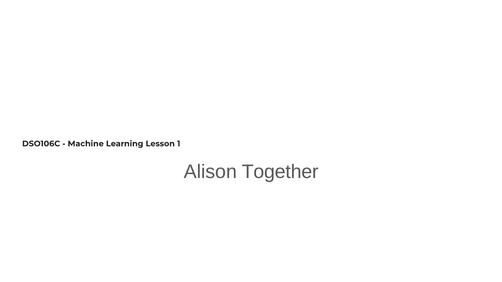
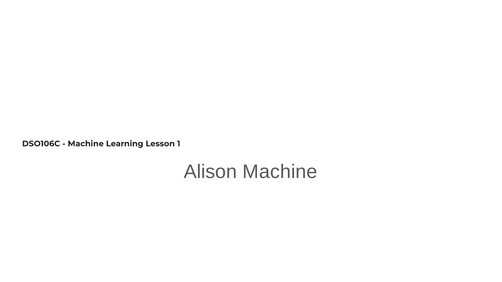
Alison Together: Together -> Machine
